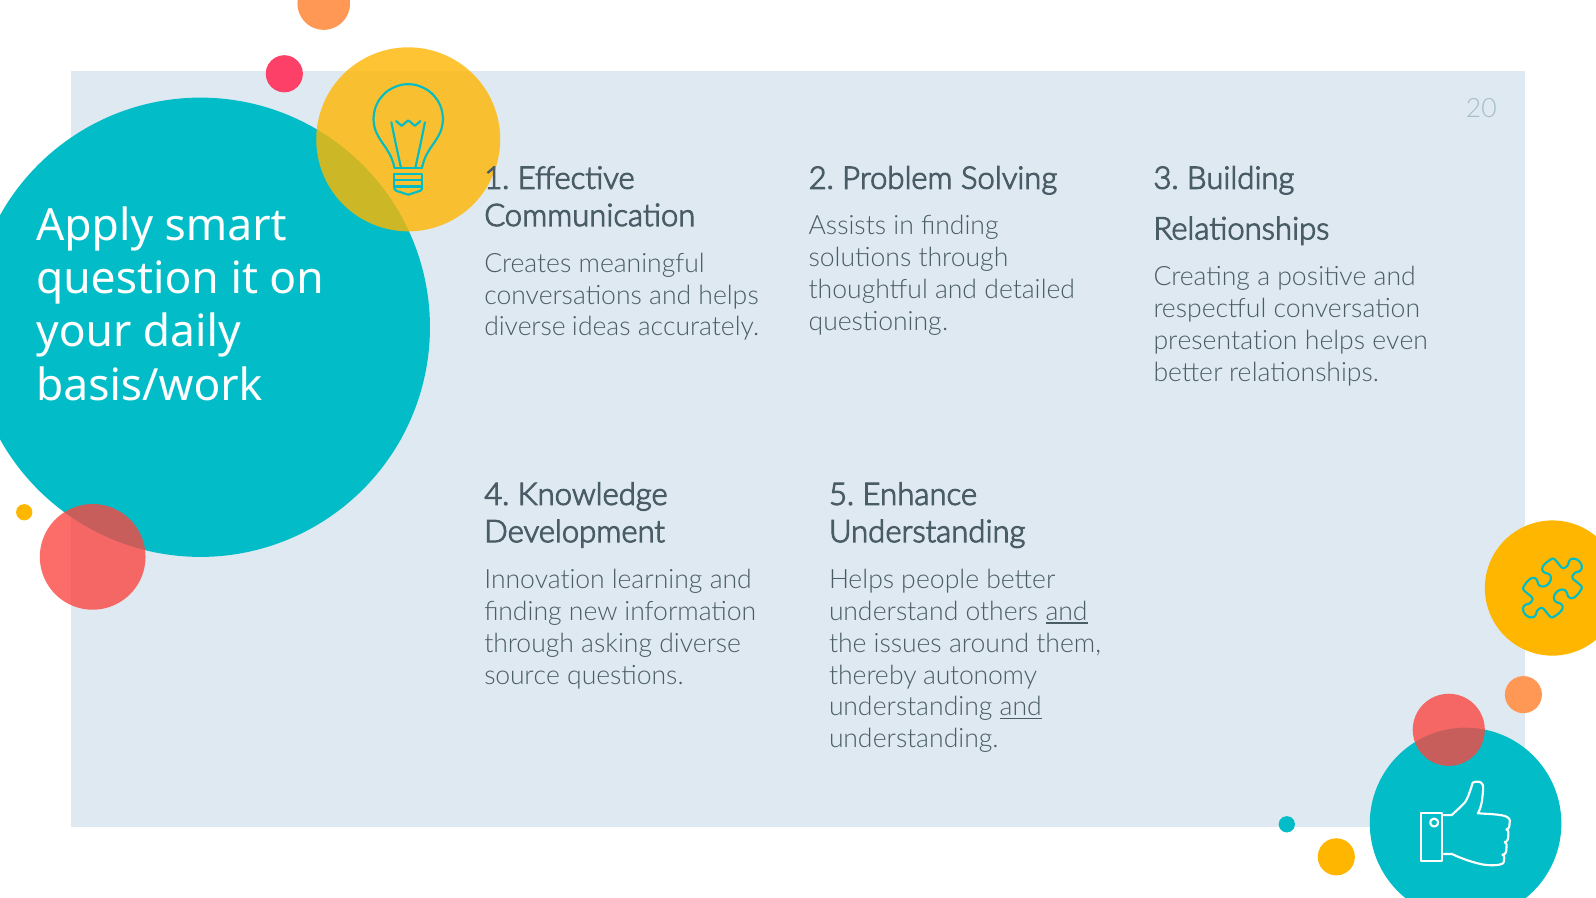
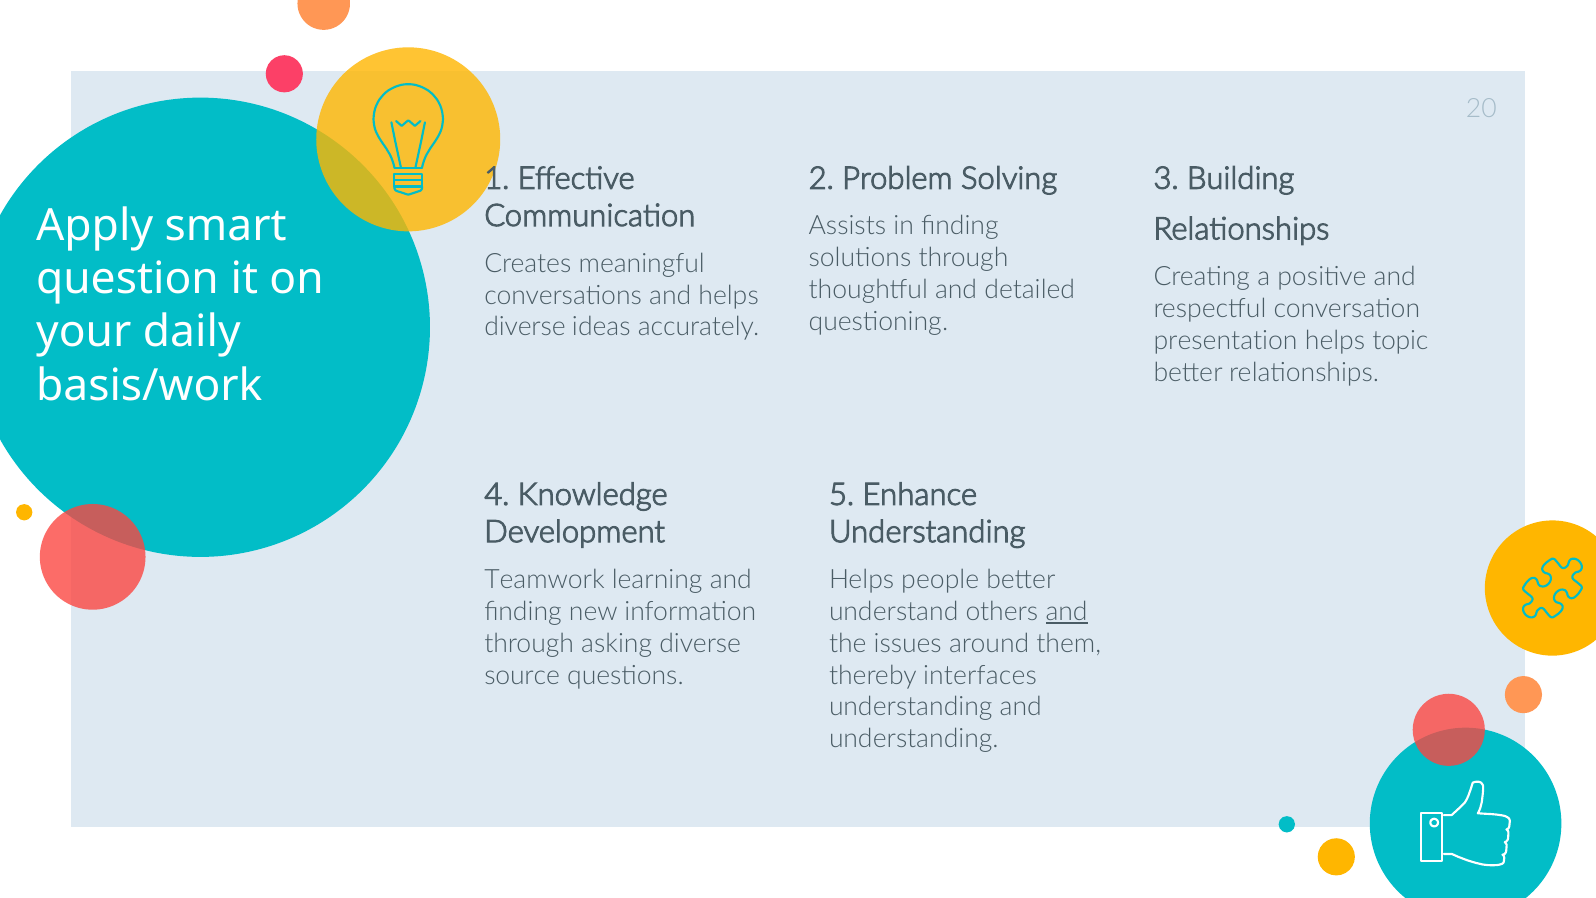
even: even -> topic
Innovation: Innovation -> Teamwork
autonomy: autonomy -> interfaces
and at (1021, 707) underline: present -> none
